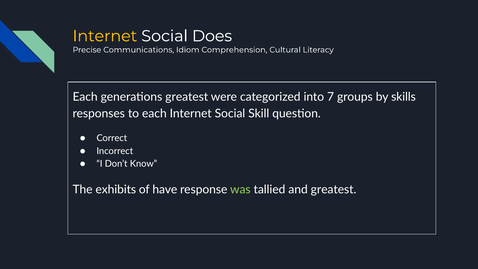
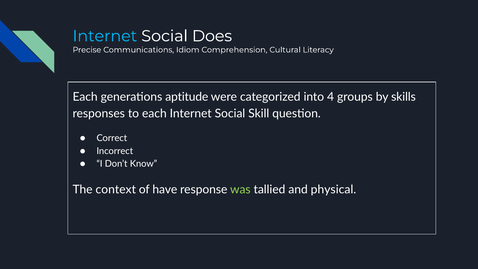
Internet at (105, 36) colour: yellow -> light blue
generations greatest: greatest -> aptitude
7: 7 -> 4
exhibits: exhibits -> context
and greatest: greatest -> physical
